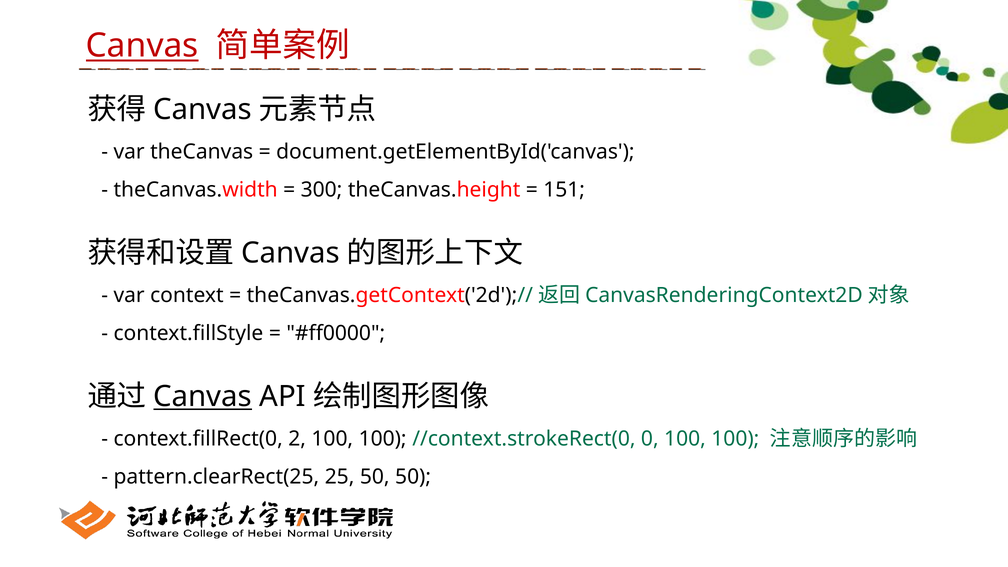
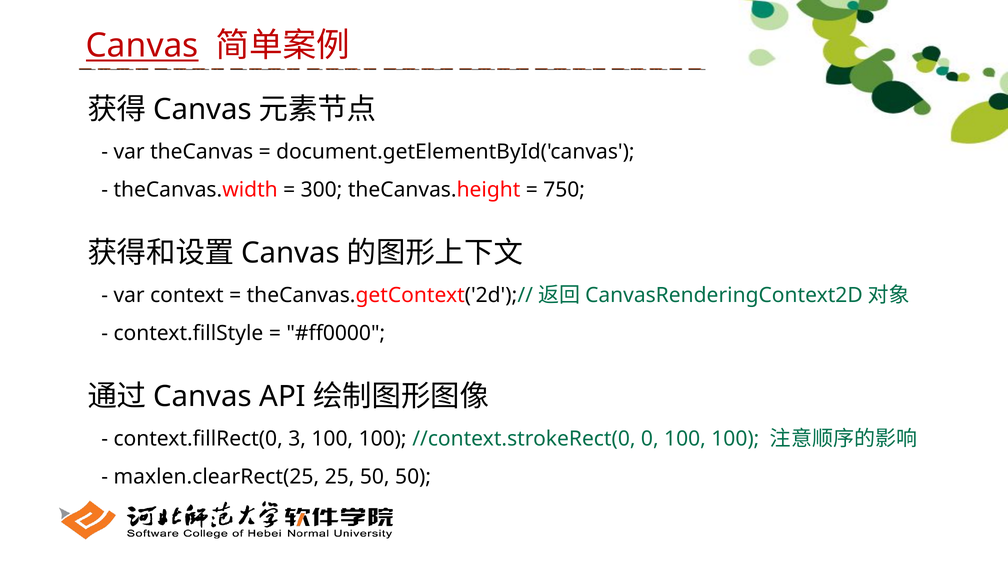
151: 151 -> 750
Canvas at (203, 397) underline: present -> none
2: 2 -> 3
pattern.clearRect(25: pattern.clearRect(25 -> maxlen.clearRect(25
